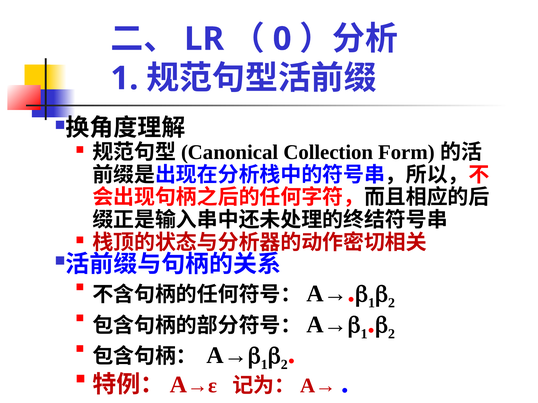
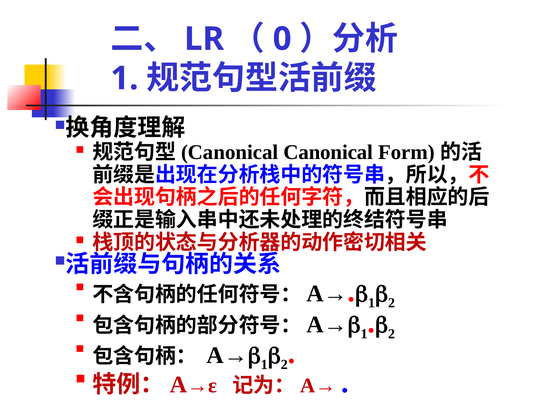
Collection at (328, 152): Collection -> Canonical
